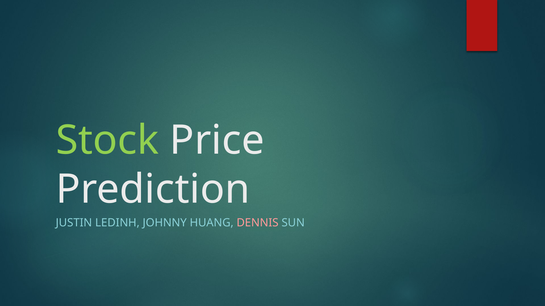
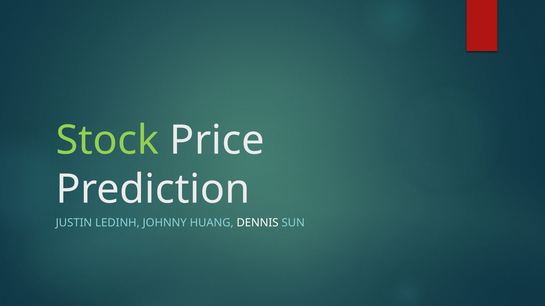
DENNIS colour: pink -> white
